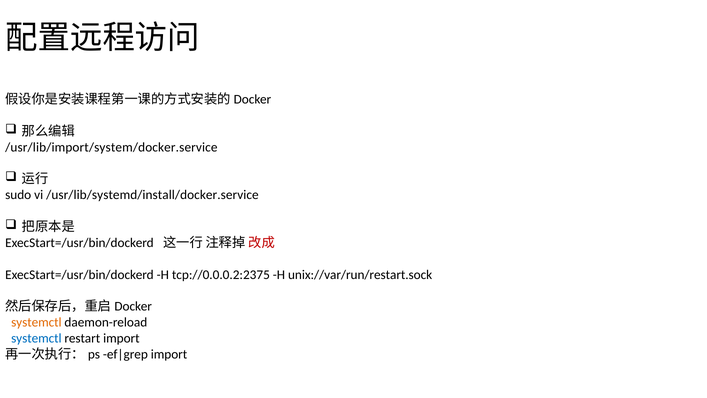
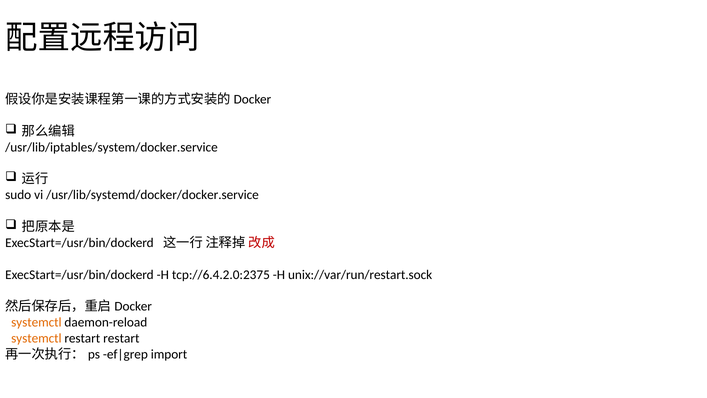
/usr/lib/import/system/docker.service: /usr/lib/import/system/docker.service -> /usr/lib/iptables/system/docker.service
/usr/lib/systemd/install/docker.service: /usr/lib/systemd/install/docker.service -> /usr/lib/systemd/docker/docker.service
tcp://0.0.0.2:2375: tcp://0.0.0.2:2375 -> tcp://6.4.2.0:2375
systemctl at (36, 338) colour: blue -> orange
restart import: import -> restart
